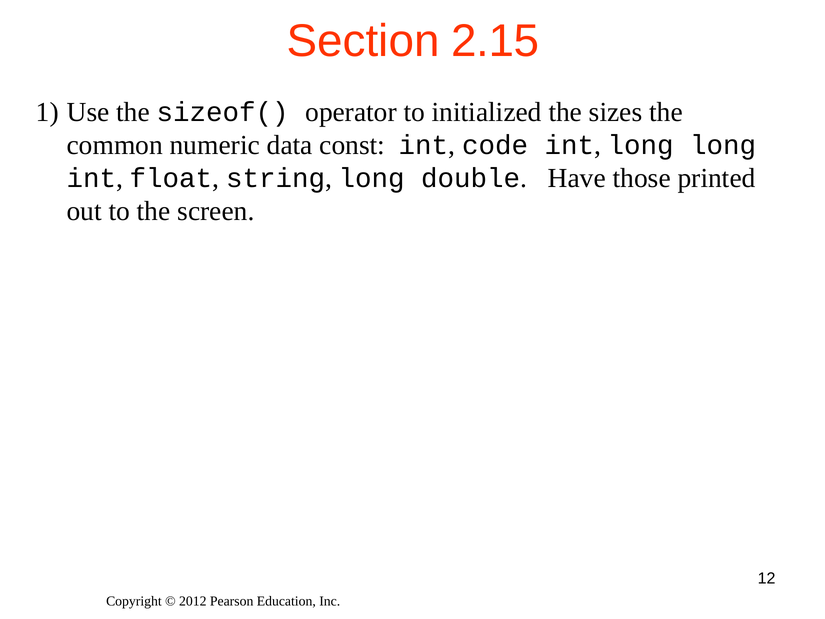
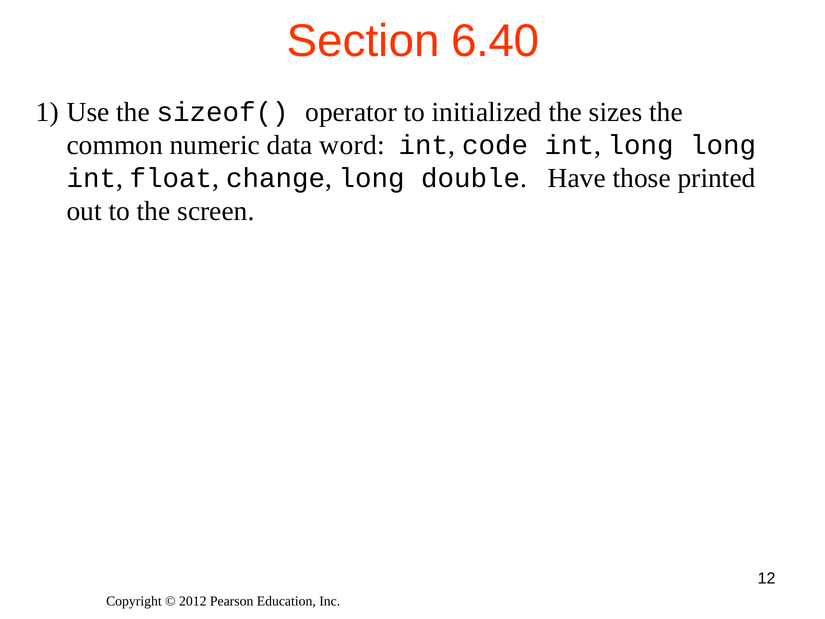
2.15: 2.15 -> 6.40
const: const -> word
string: string -> change
